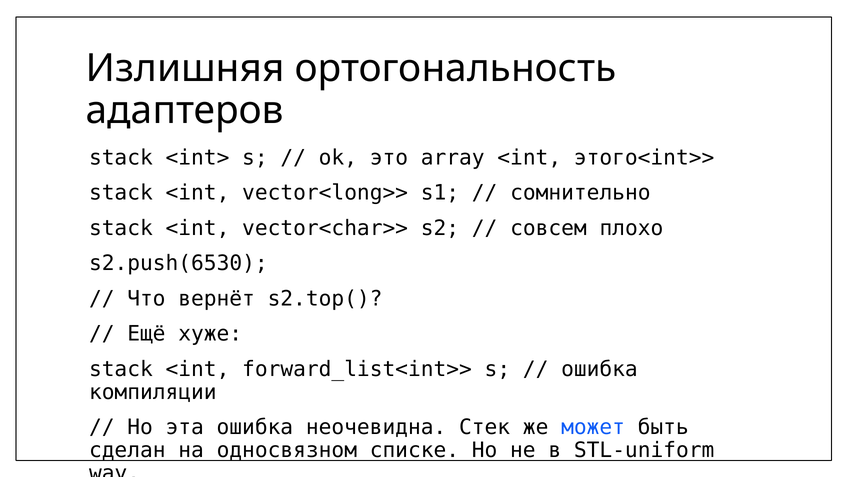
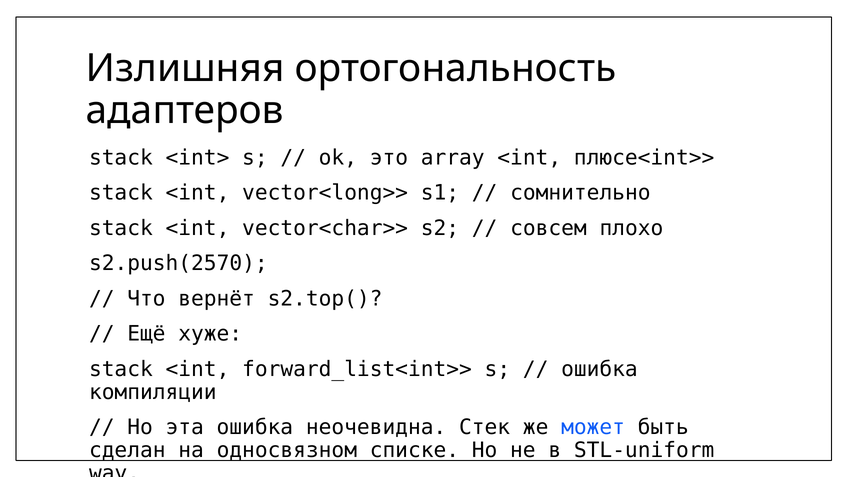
этого<int>>: этого<int>> -> плюсе<int>>
s2.push(6530: s2.push(6530 -> s2.push(2570
